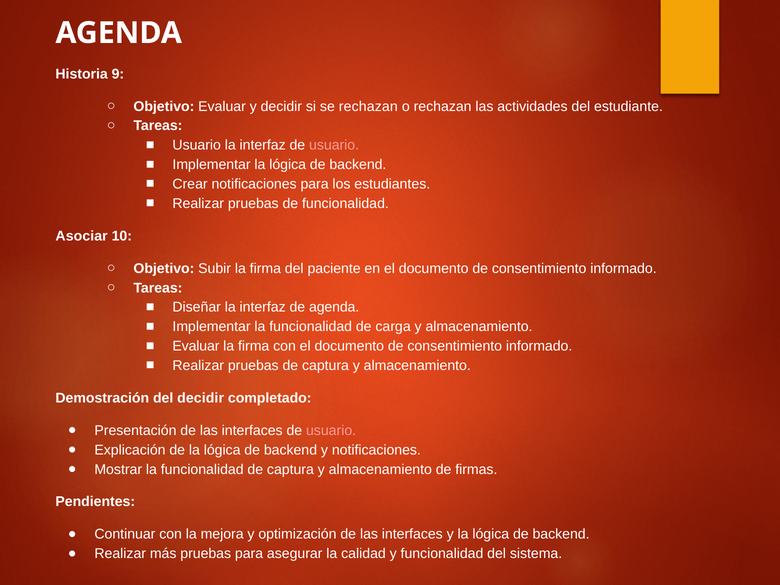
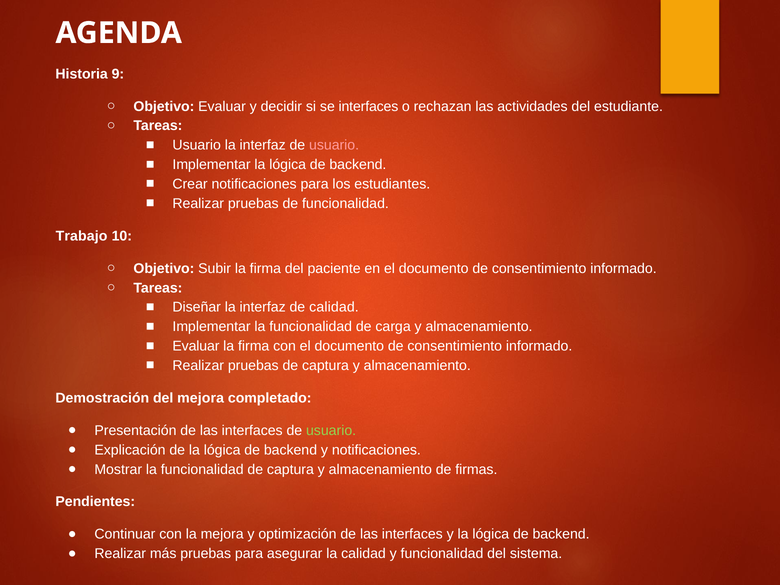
se rechazan: rechazan -> interfaces
Asociar: Asociar -> Trabajo
de agenda: agenda -> calidad
del decidir: decidir -> mejora
usuario at (331, 430) colour: pink -> light green
